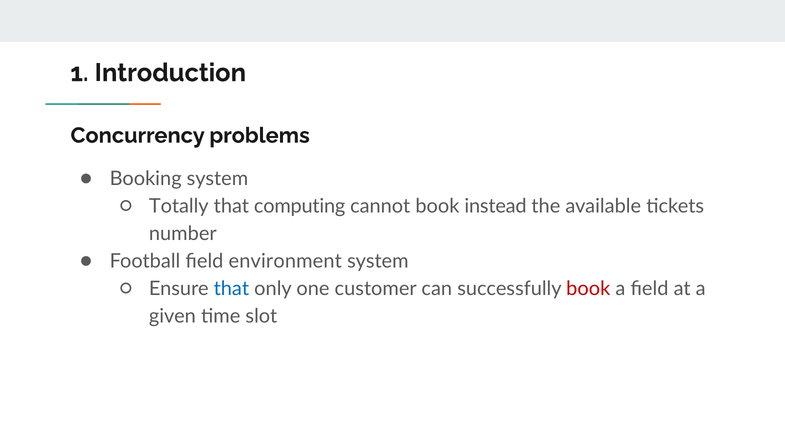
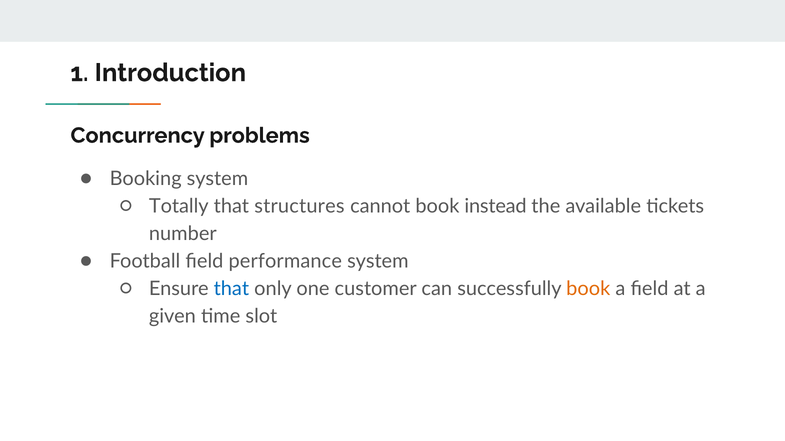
computing: computing -> structures
environment: environment -> performance
book at (588, 289) colour: red -> orange
